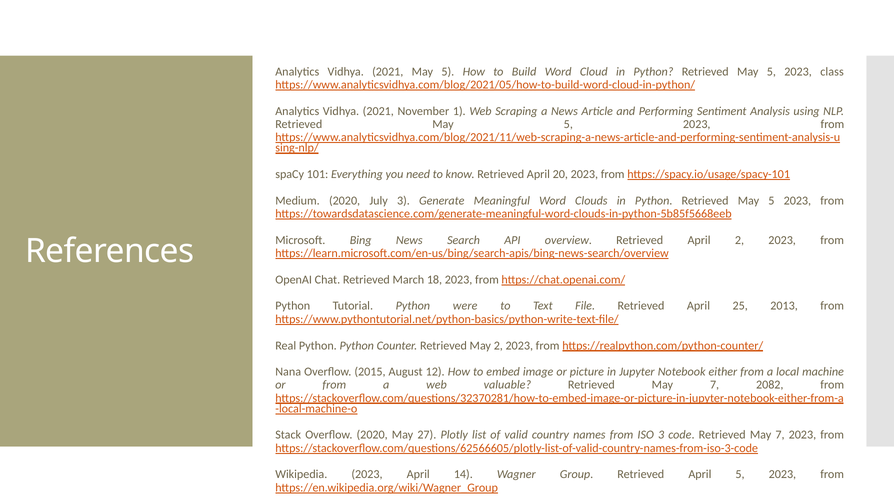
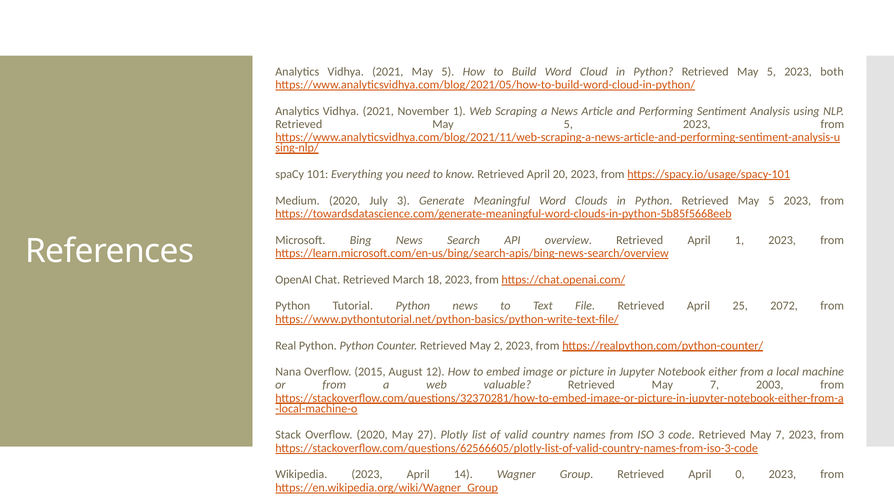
class: class -> both
April 2: 2 -> 1
Python were: were -> news
2013: 2013 -> 2072
2082: 2082 -> 2003
April 5: 5 -> 0
